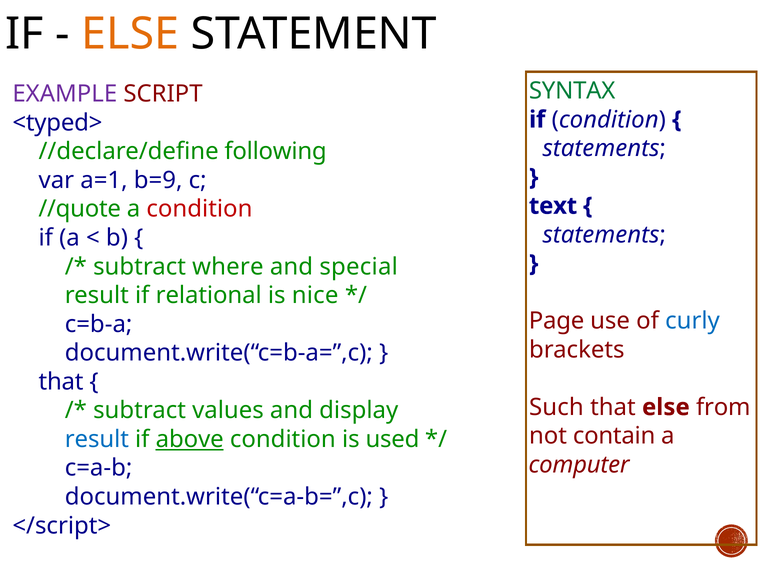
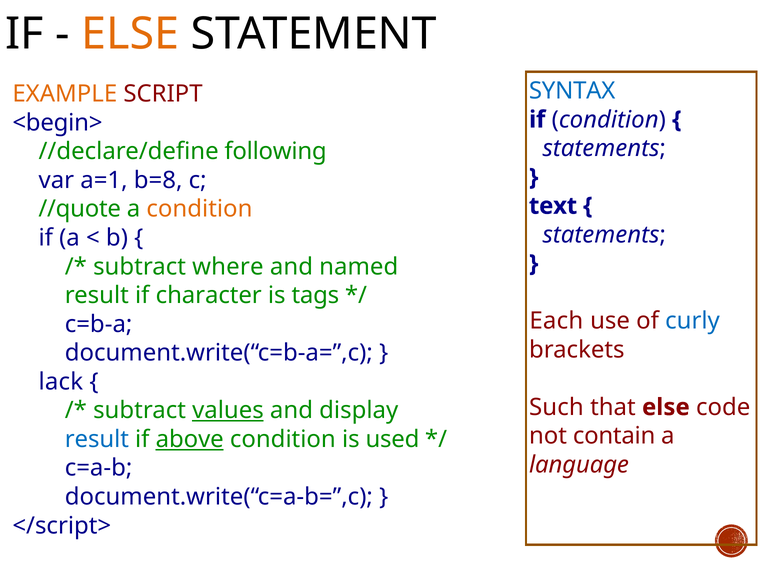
SYNTAX colour: green -> blue
EXAMPLE colour: purple -> orange
<typed>: <typed> -> <begin>
b=9: b=9 -> b=8
condition at (199, 209) colour: red -> orange
special: special -> named
relational: relational -> character
nice: nice -> tags
Page: Page -> Each
that at (61, 382): that -> lack
from: from -> code
values underline: none -> present
computer: computer -> language
